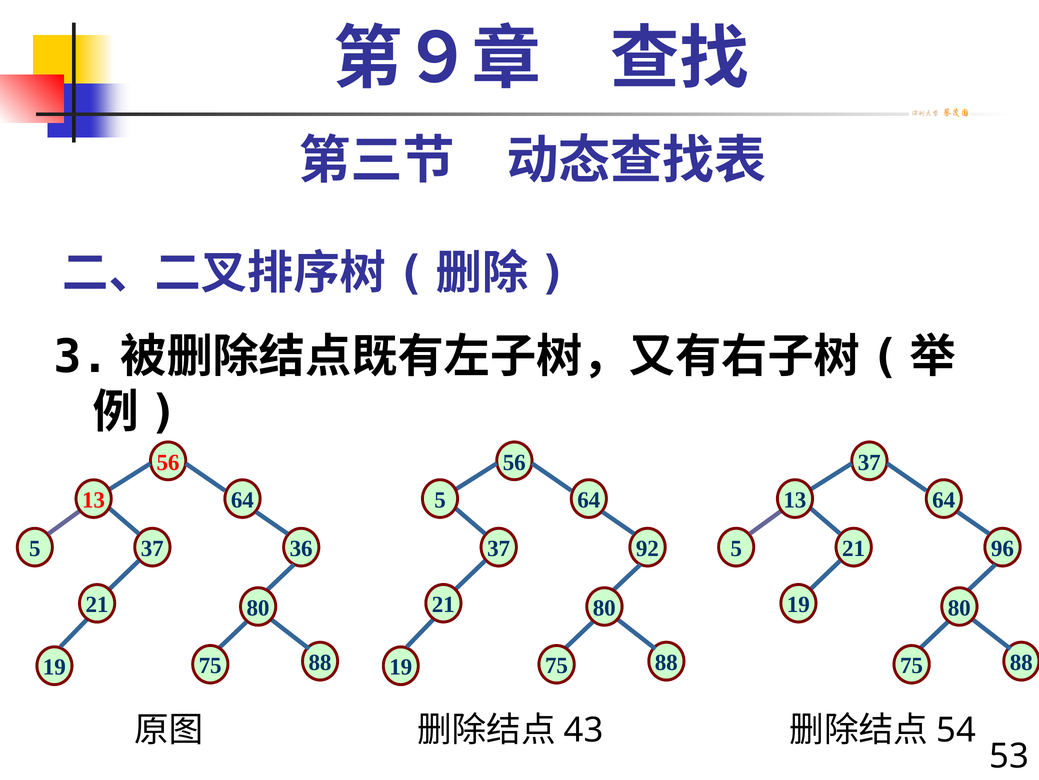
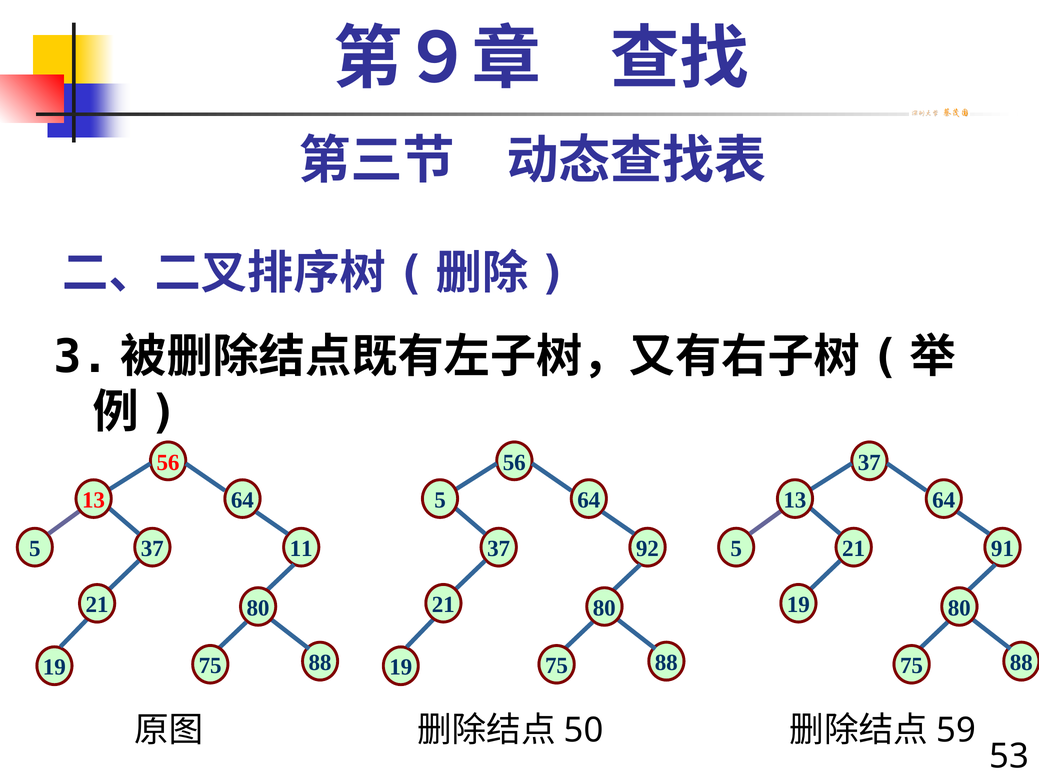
36: 36 -> 11
96: 96 -> 91
43: 43 -> 50
54: 54 -> 59
